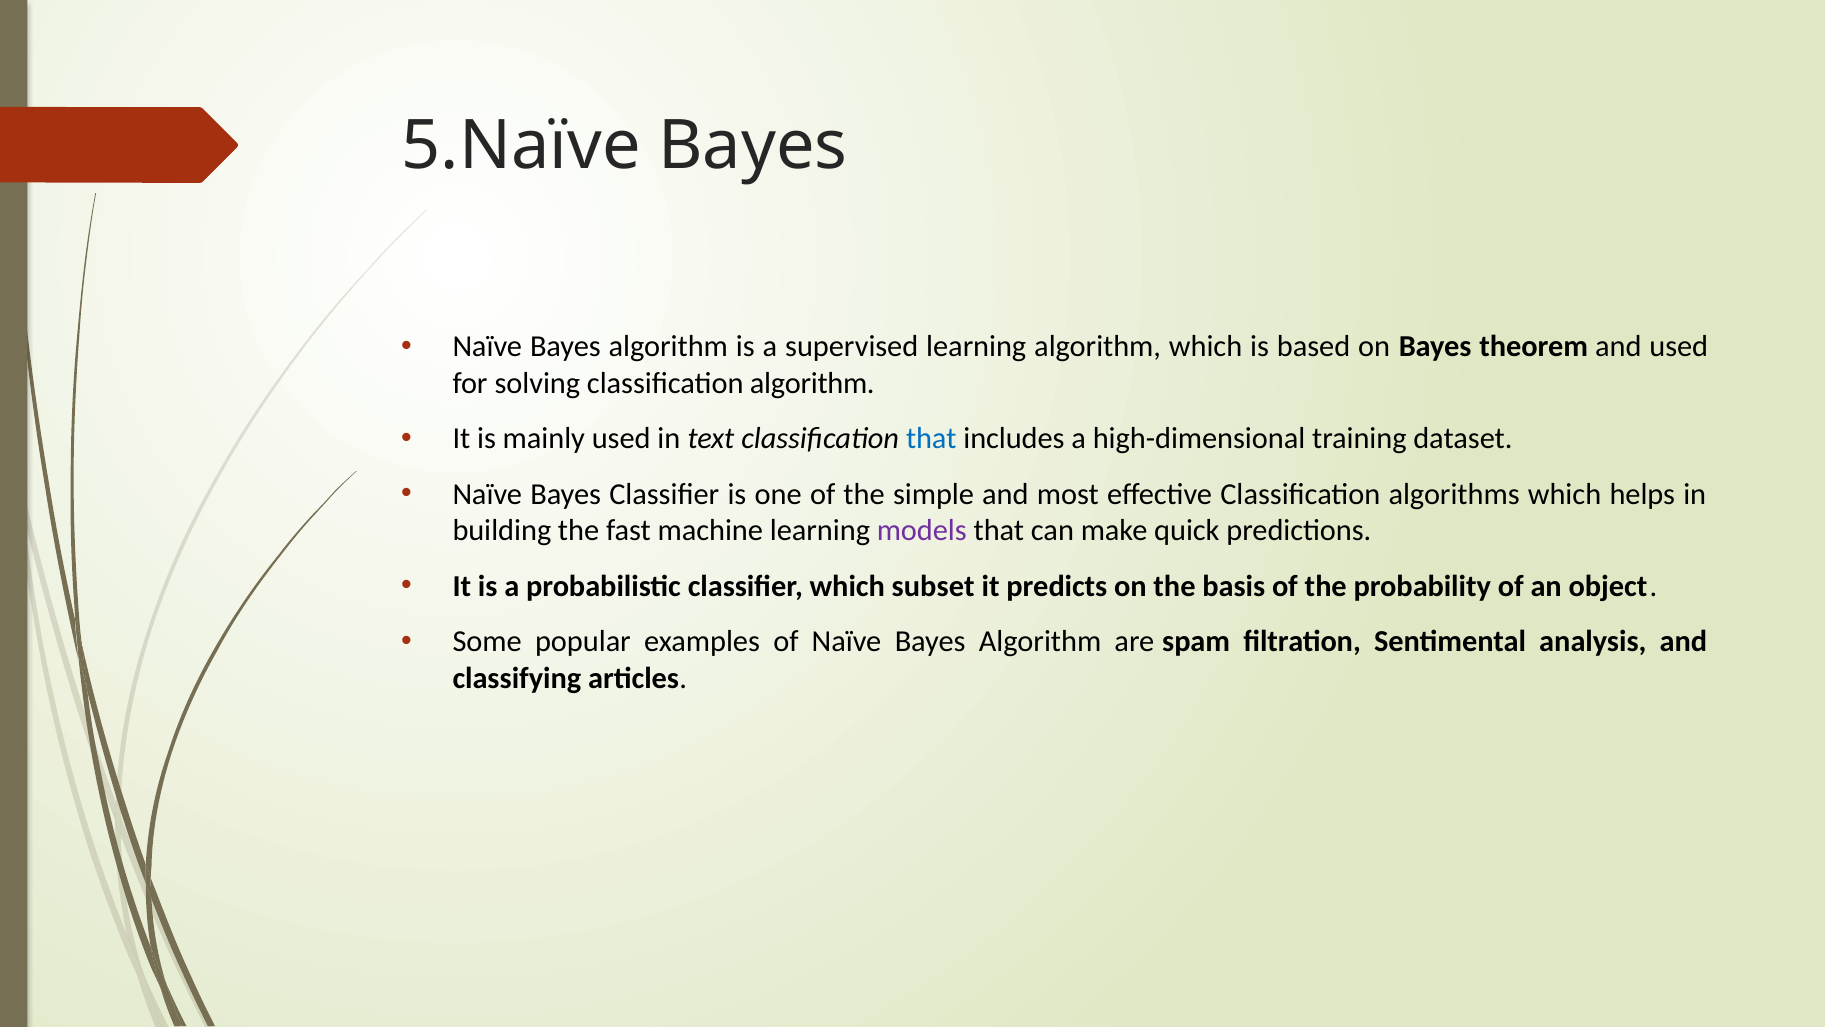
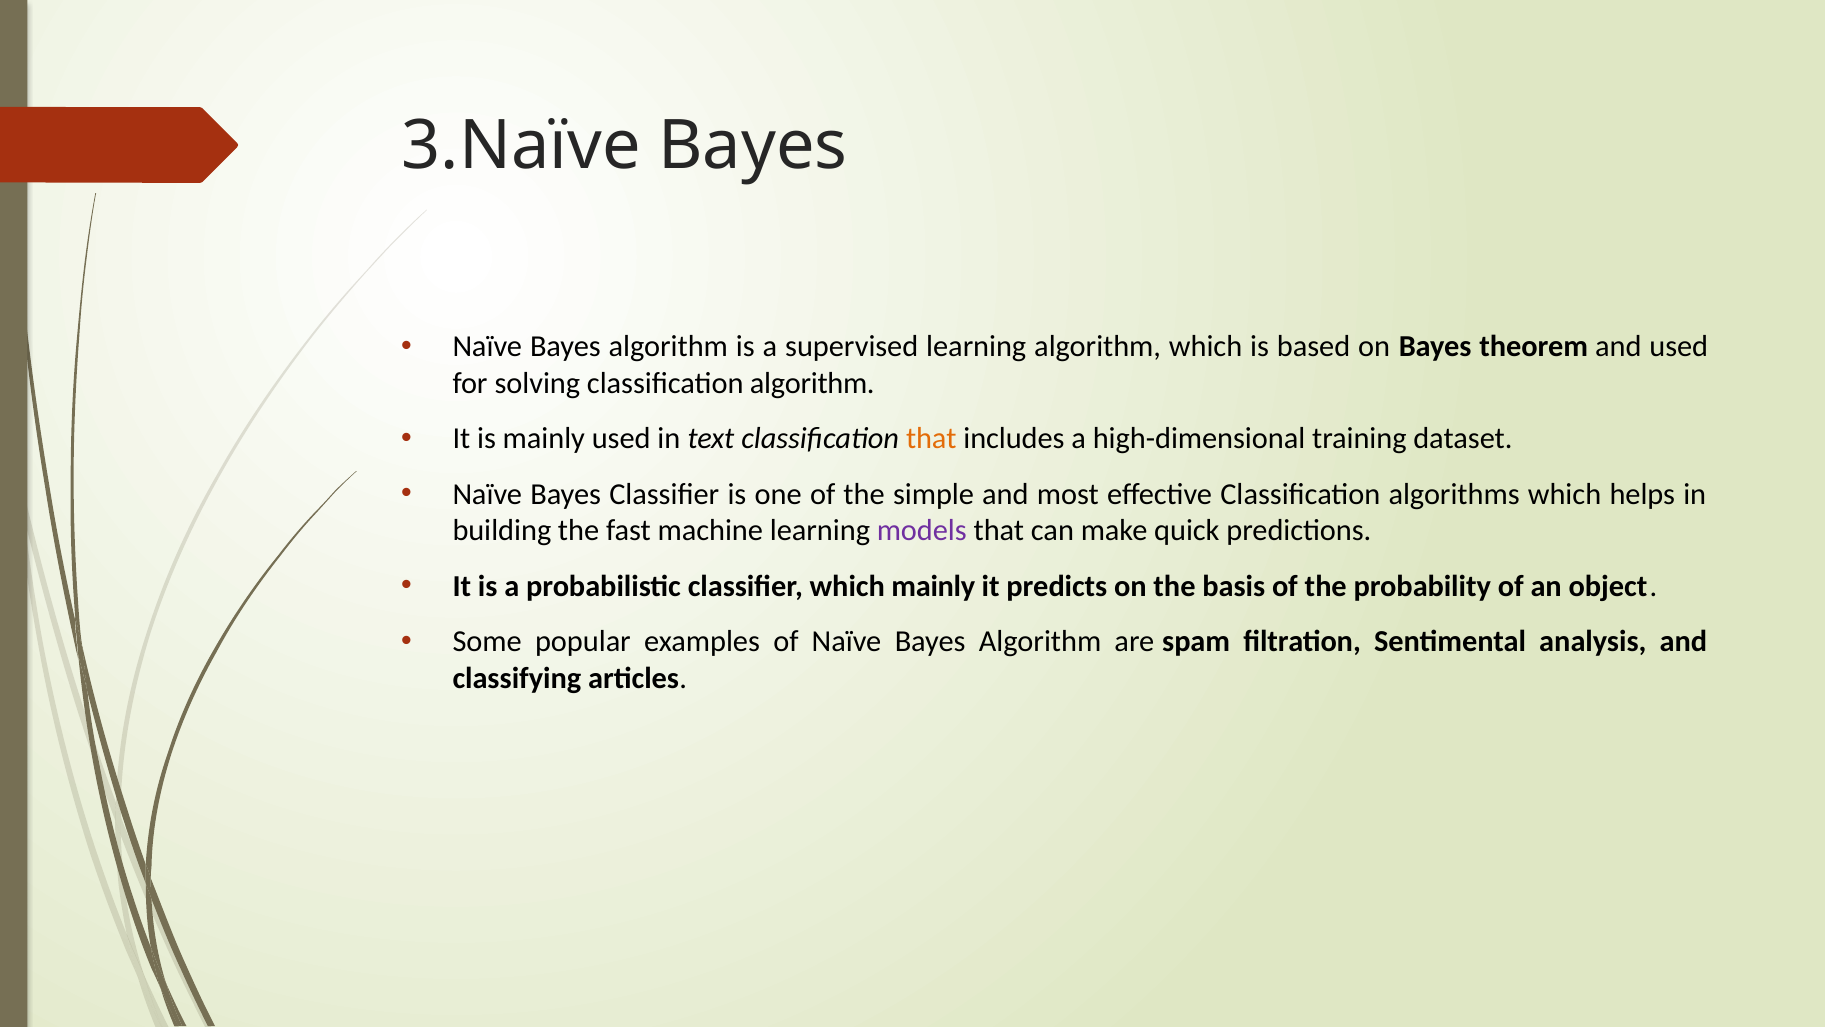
5.Naïve: 5.Naïve -> 3.Naïve
that at (931, 439) colour: blue -> orange
which subset: subset -> mainly
